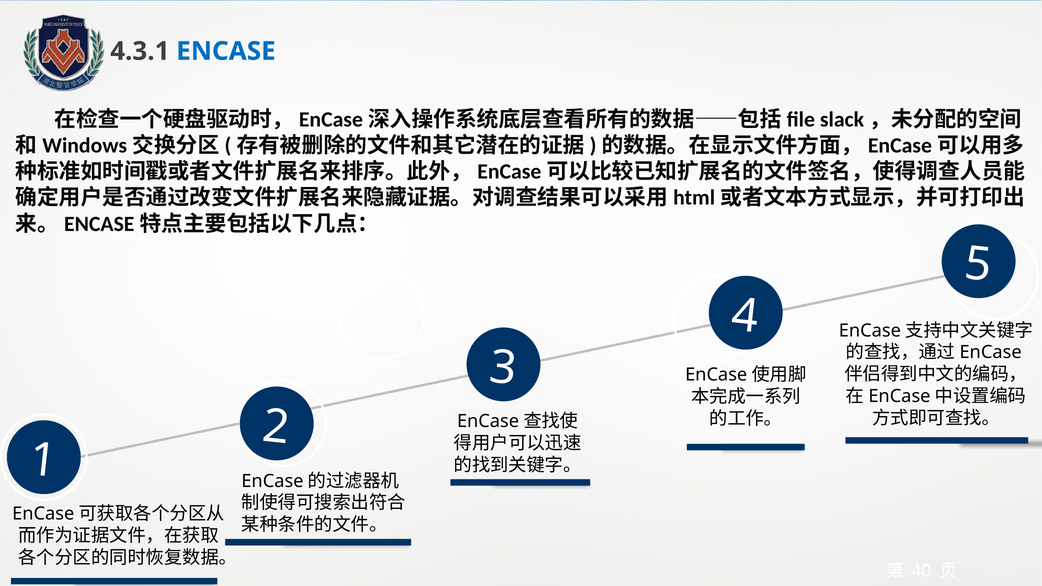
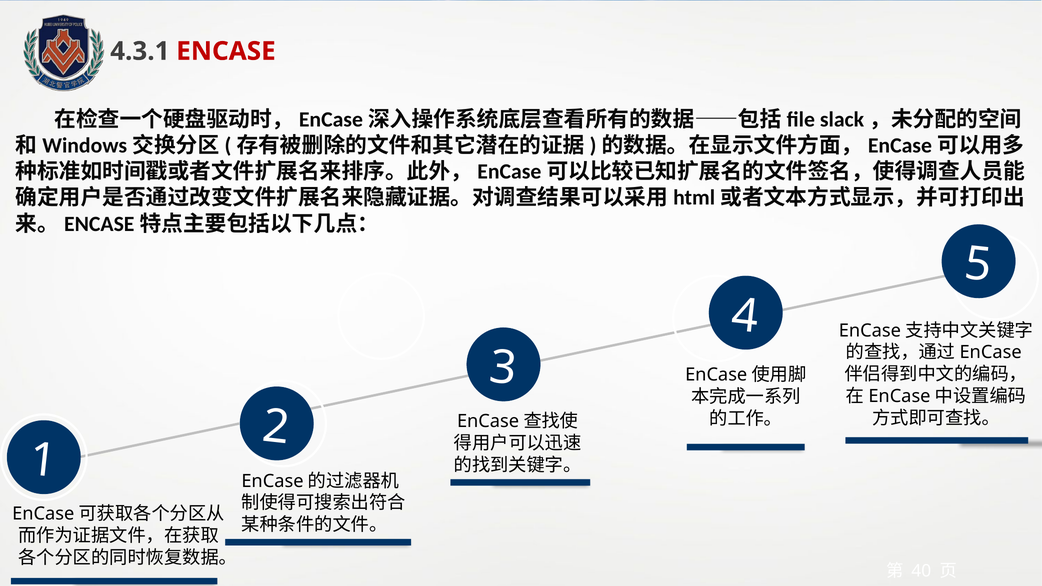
ENCASE colour: blue -> red
